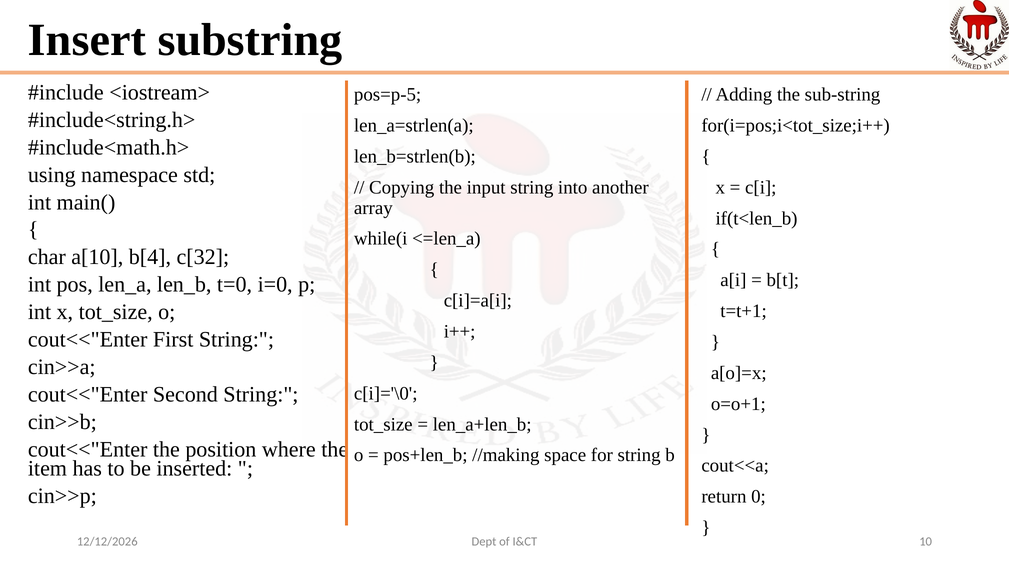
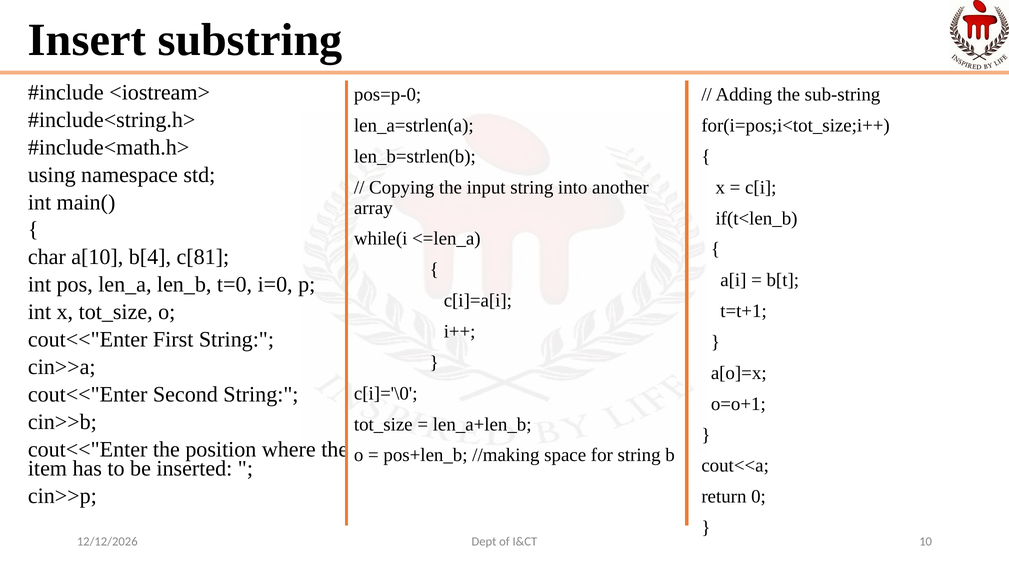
pos=p-5: pos=p-5 -> pos=p-0
c[32: c[32 -> c[81
